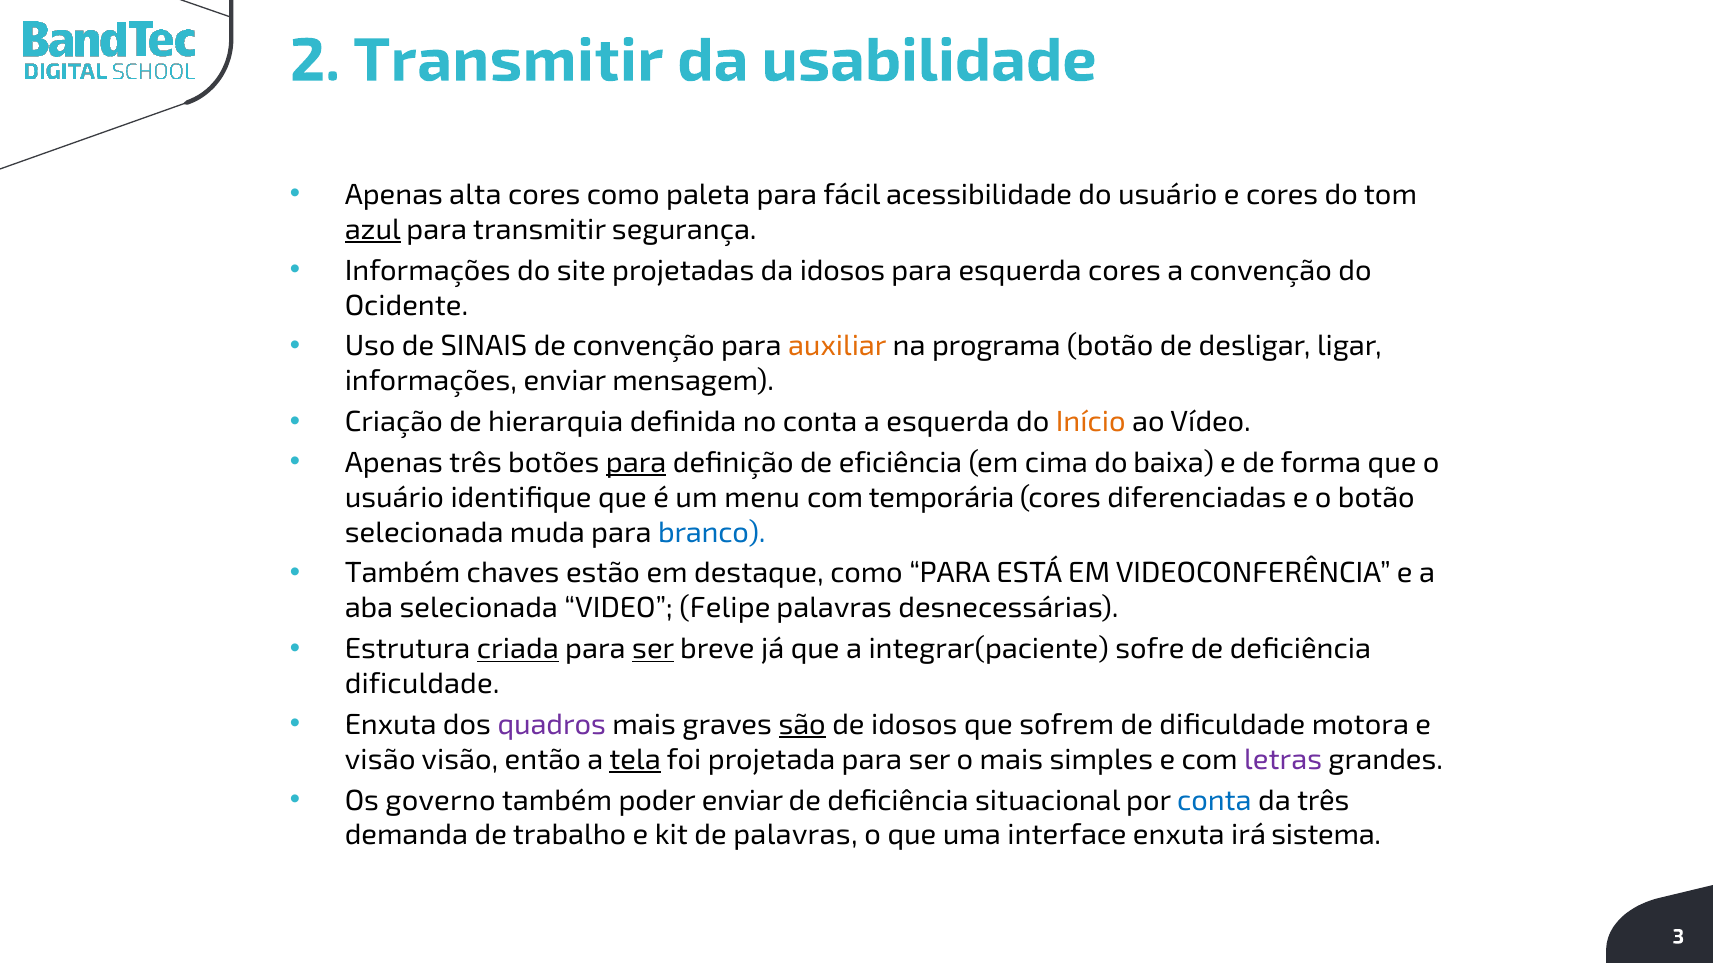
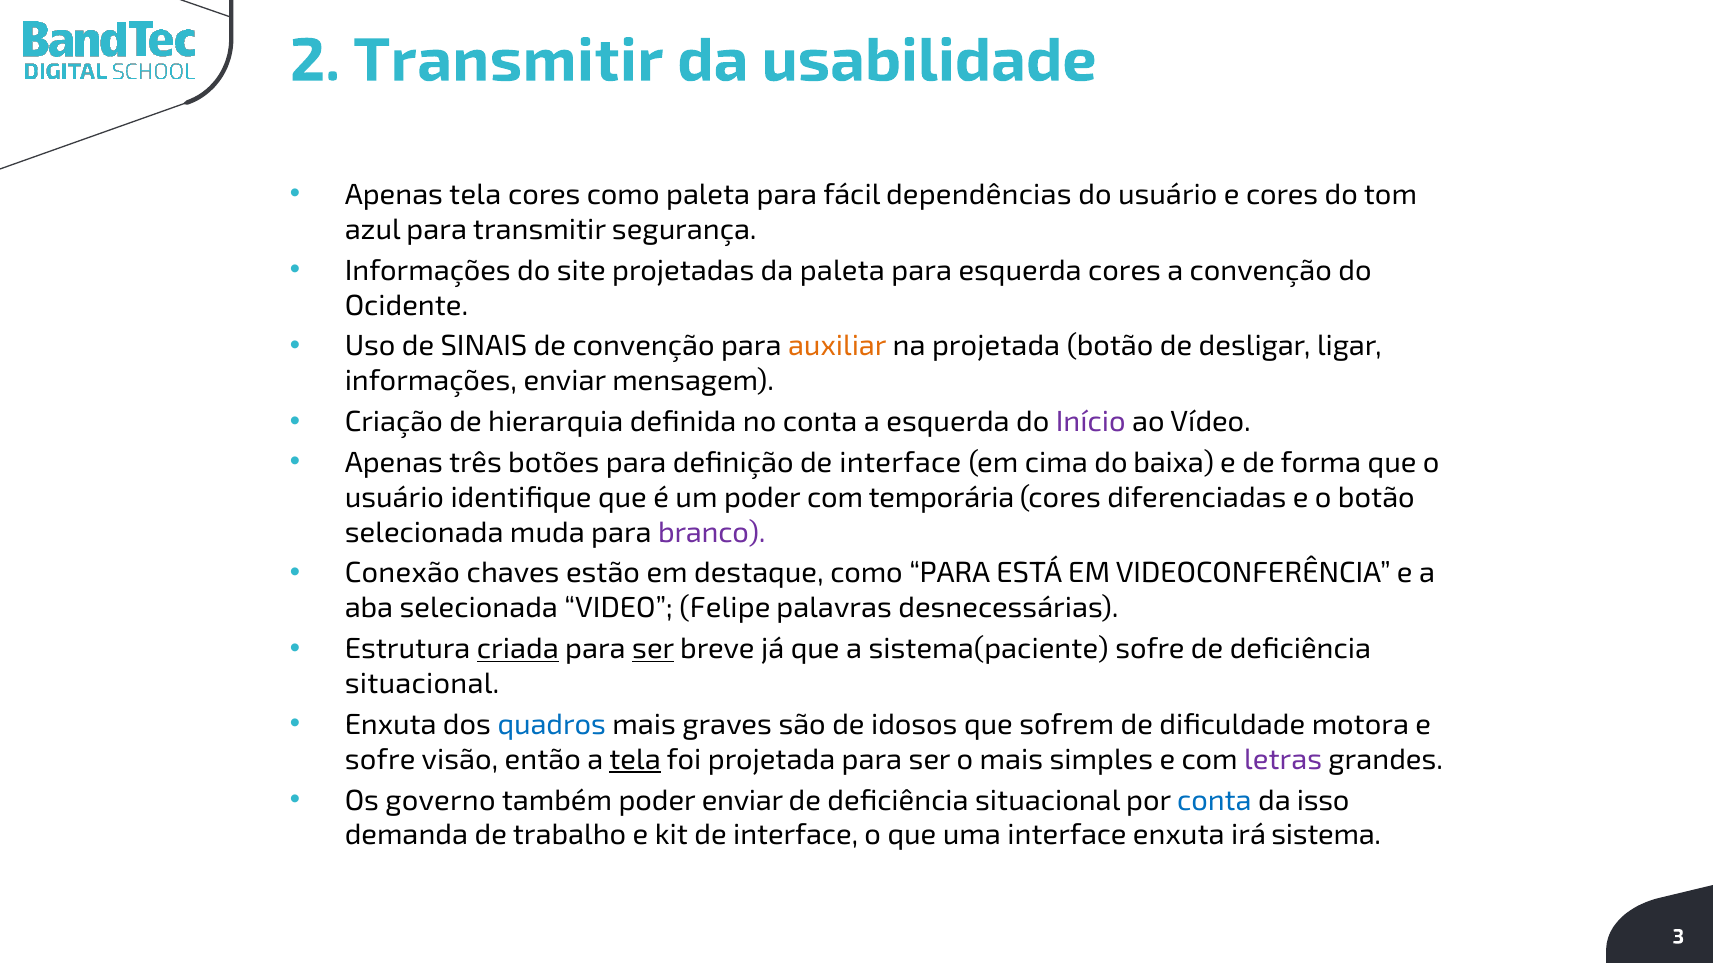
Apenas alta: alta -> tela
acessibilidade: acessibilidade -> dependências
azul underline: present -> none
da idosos: idosos -> paleta
na programa: programa -> projetada
Início colour: orange -> purple
para at (636, 463) underline: present -> none
definição de eficiência: eficiência -> interface
um menu: menu -> poder
branco colour: blue -> purple
Também at (403, 574): Também -> Conexão
integrar(paciente: integrar(paciente -> sistema(paciente
dificuldade at (422, 684): dificuldade -> situacional
quadros colour: purple -> blue
são underline: present -> none
visão at (380, 760): visão -> sofre
da três: três -> isso
kit de palavras: palavras -> interface
